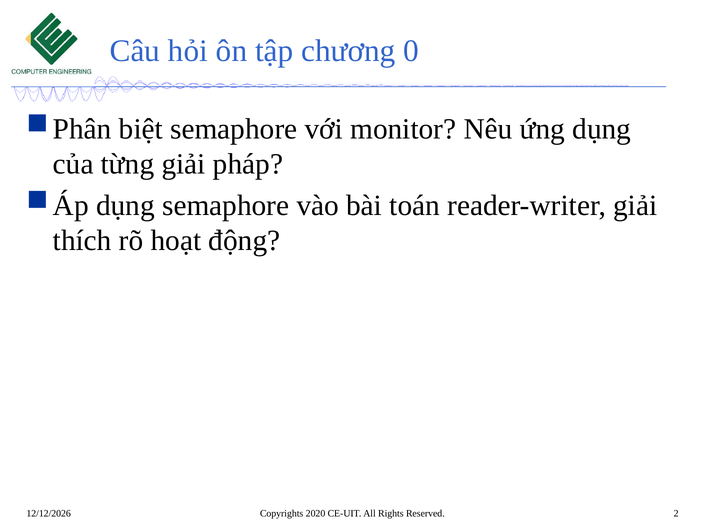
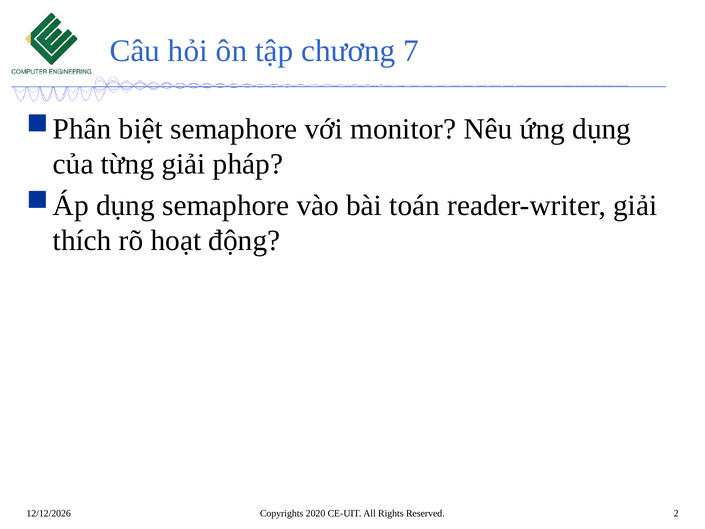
0: 0 -> 7
